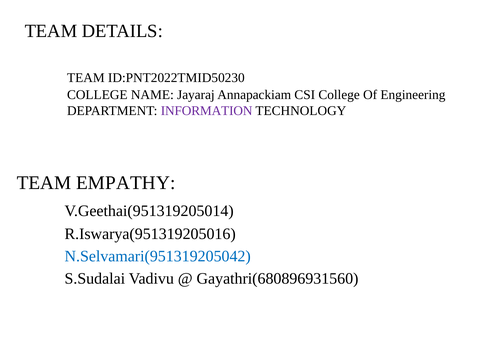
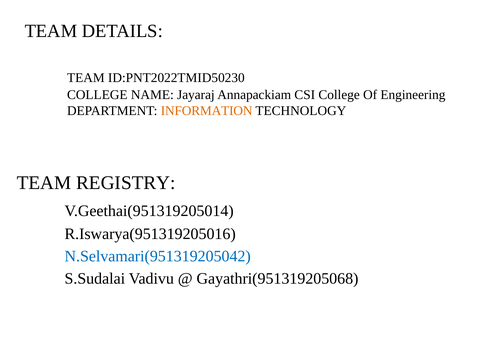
INFORMATION colour: purple -> orange
EMPATHY: EMPATHY -> REGISTRY
Gayathri(680896931560: Gayathri(680896931560 -> Gayathri(951319205068
